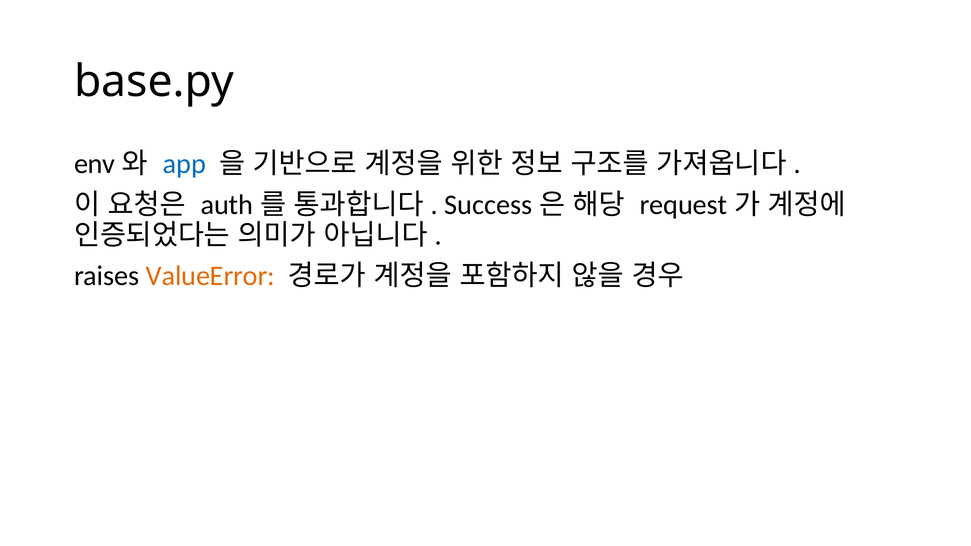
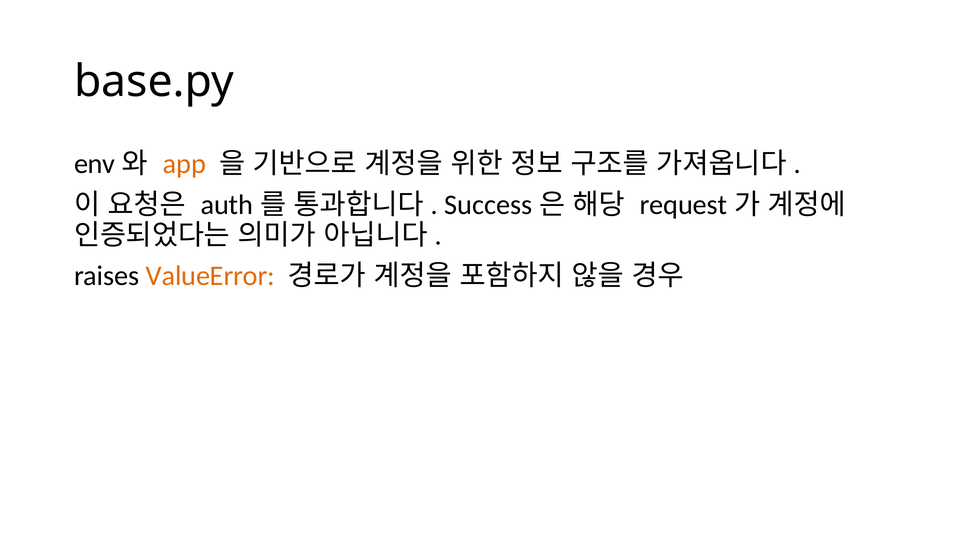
app colour: blue -> orange
